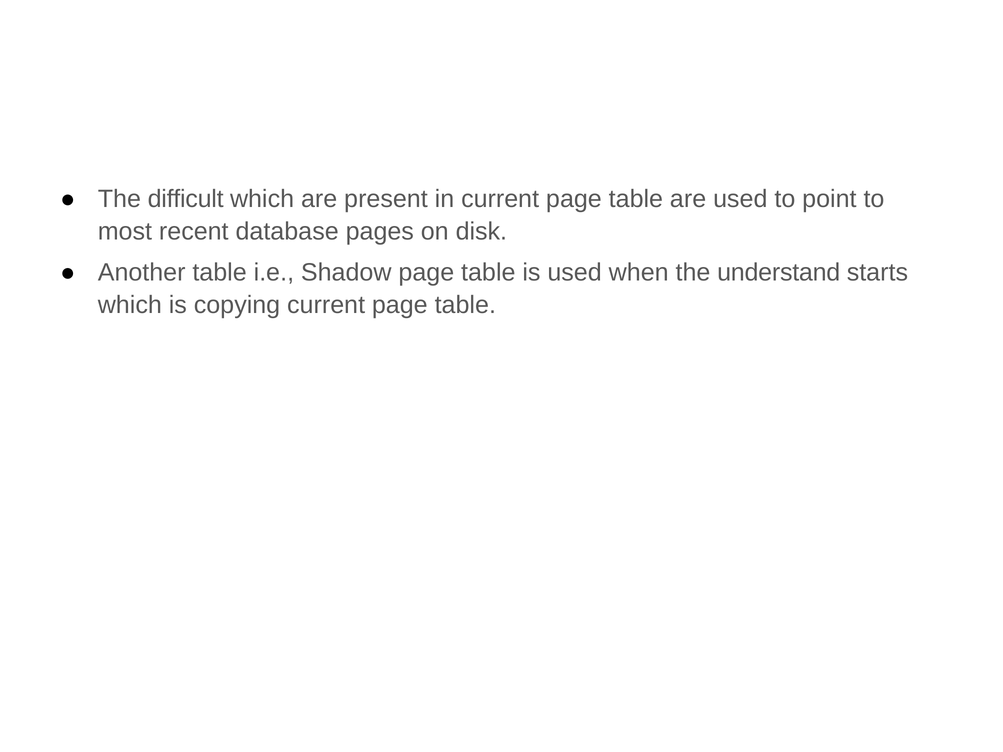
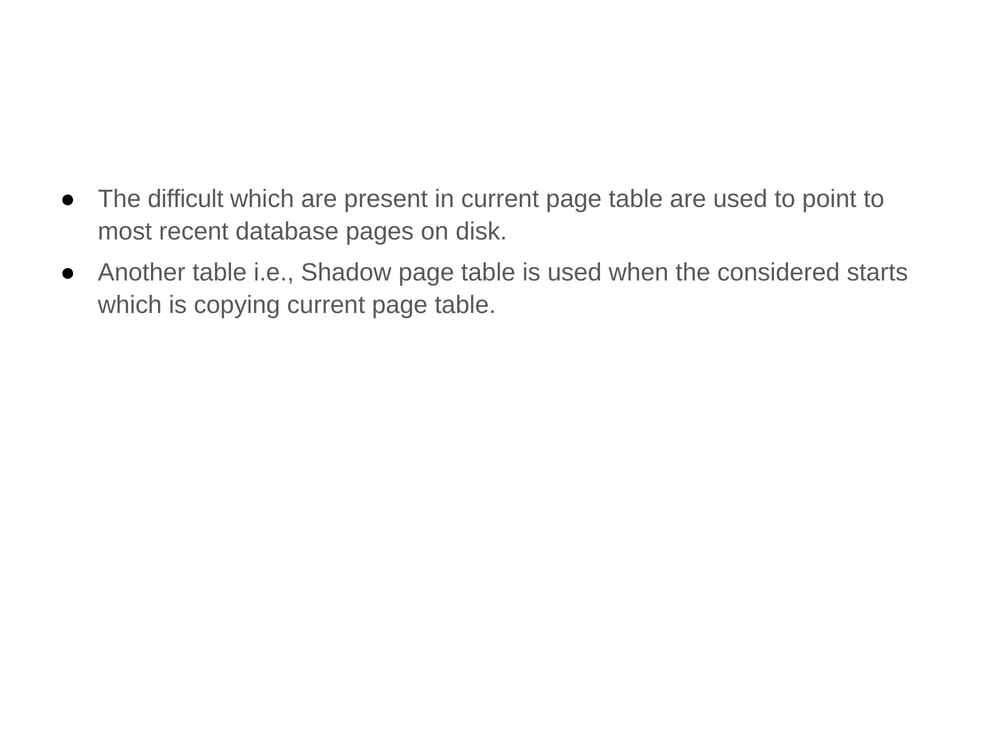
understand: understand -> considered
